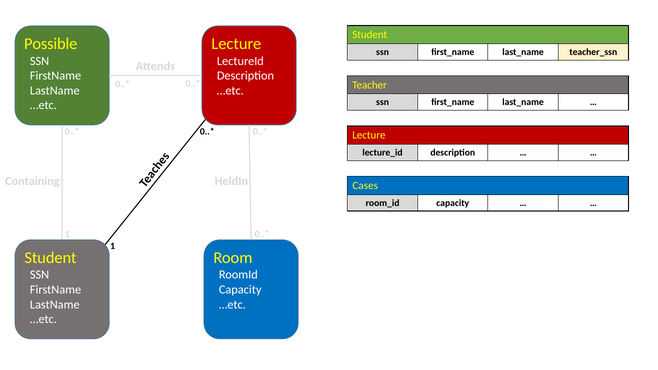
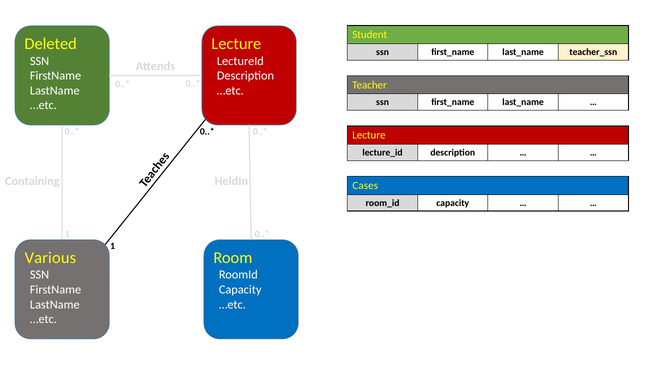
Possible: Possible -> Deleted
Student at (51, 258): Student -> Various
